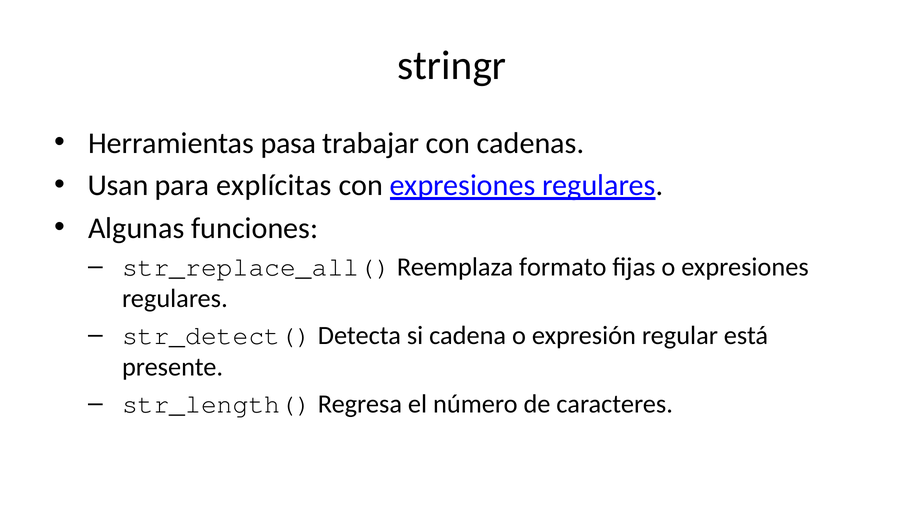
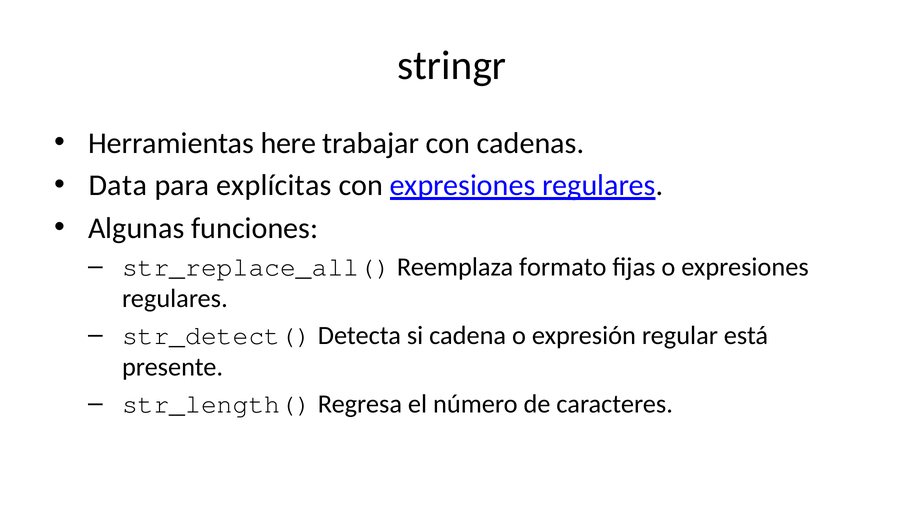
pasa: pasa -> here
Usan: Usan -> Data
